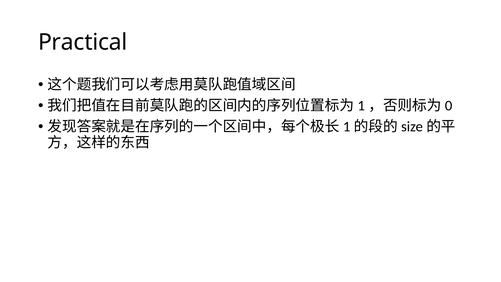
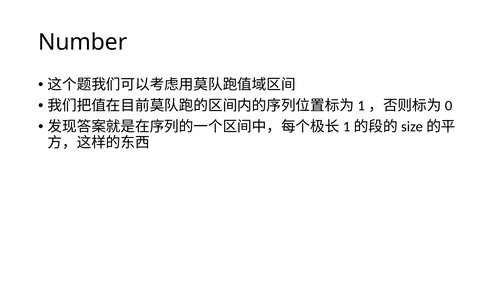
Practical: Practical -> Number
